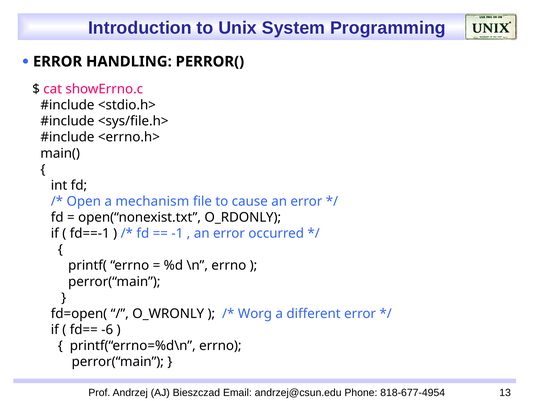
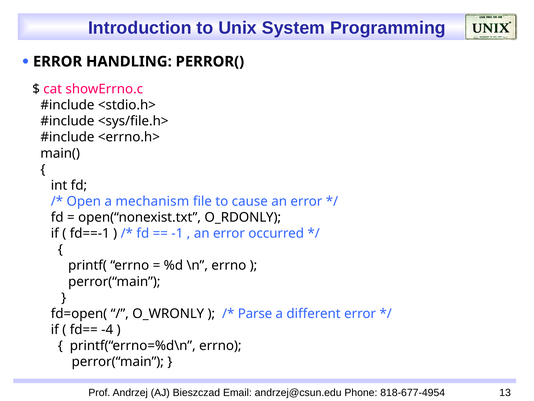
Worg: Worg -> Parse
-6: -6 -> -4
